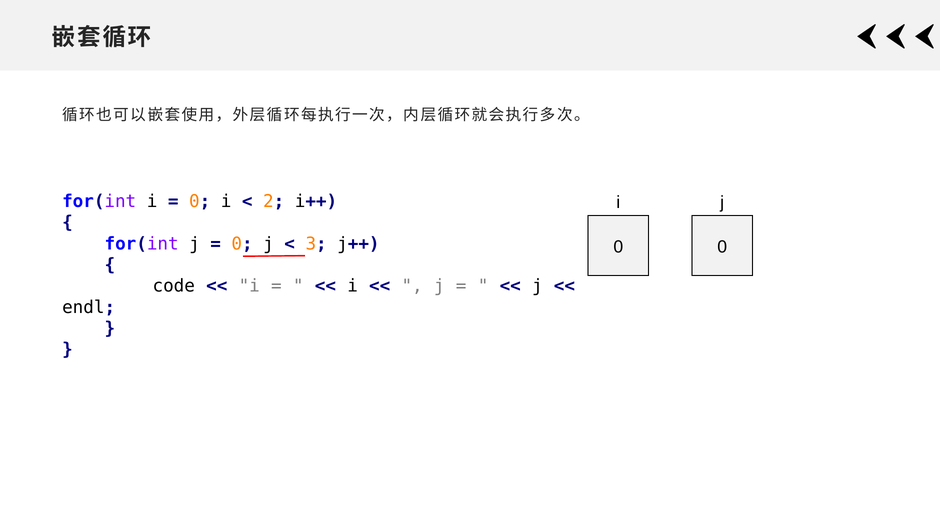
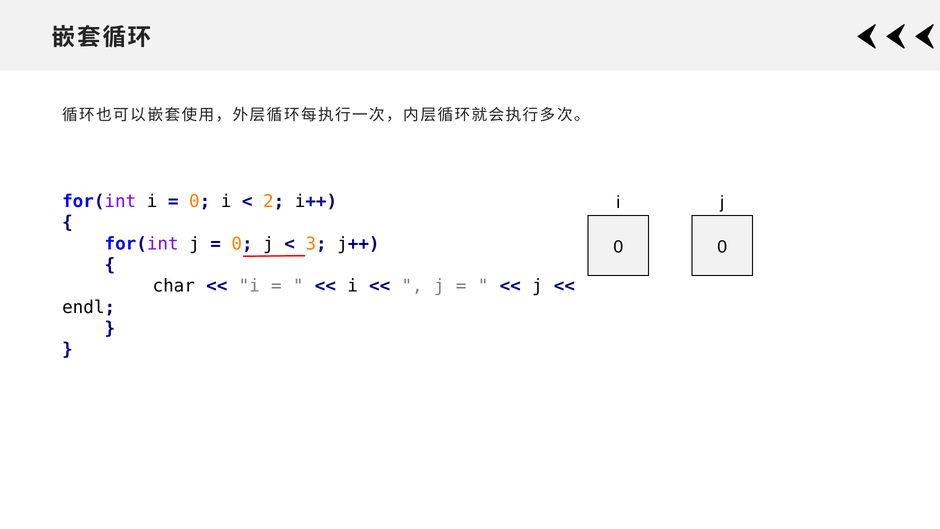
code: code -> char
